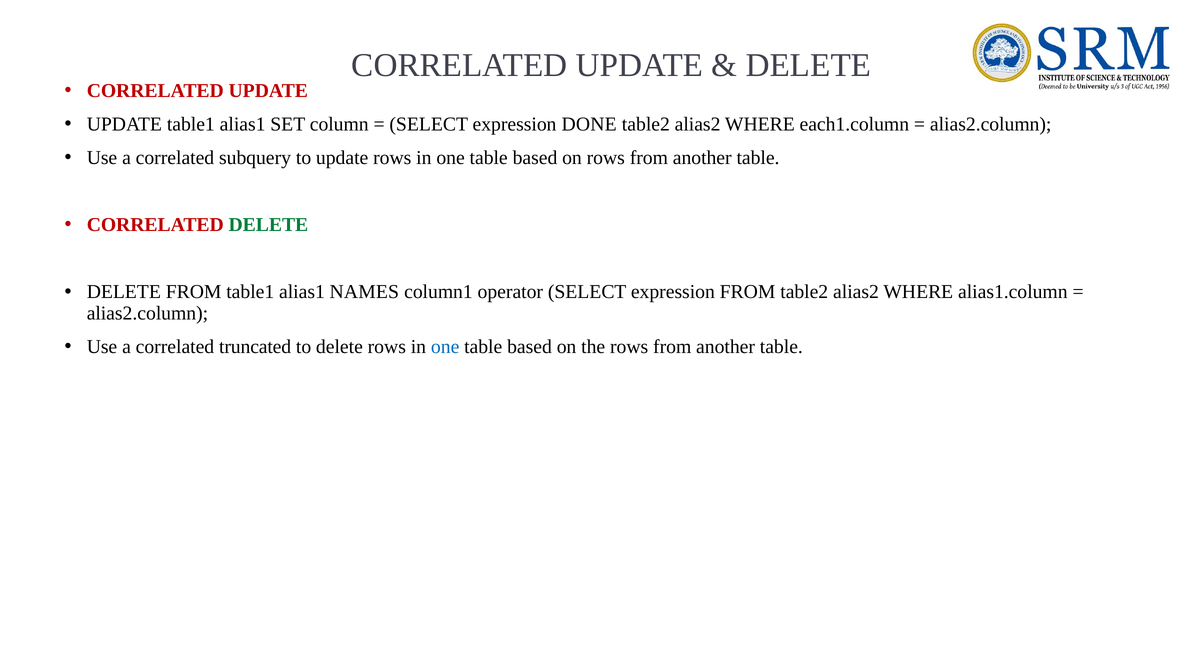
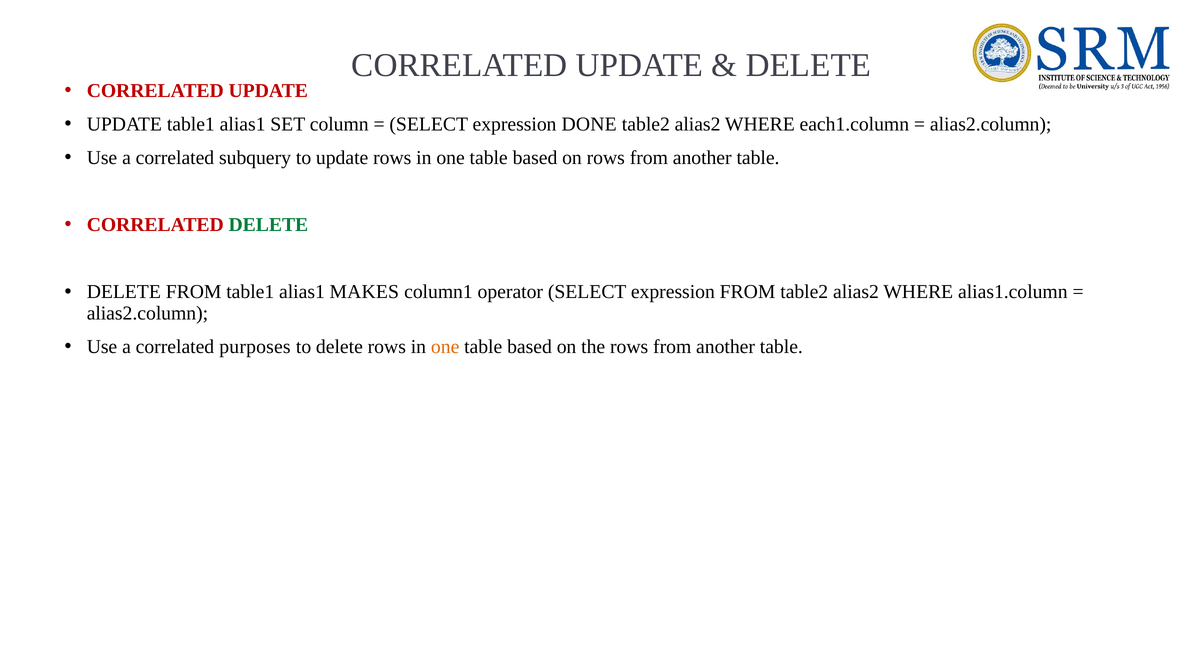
NAMES: NAMES -> MAKES
truncated: truncated -> purposes
one at (445, 347) colour: blue -> orange
